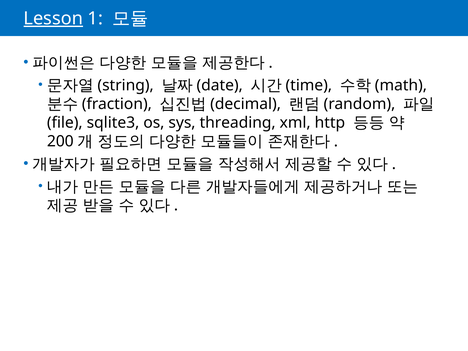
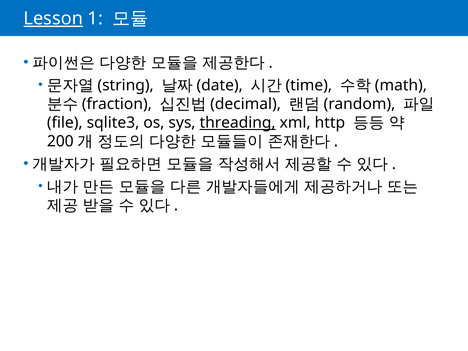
threading underline: none -> present
